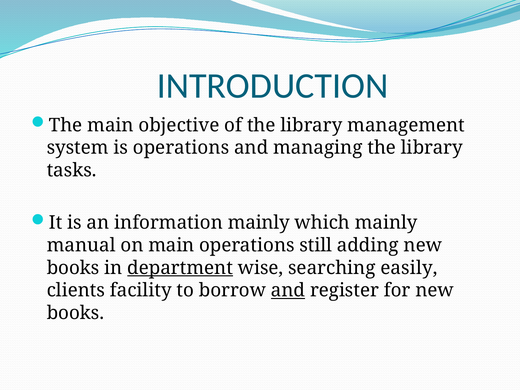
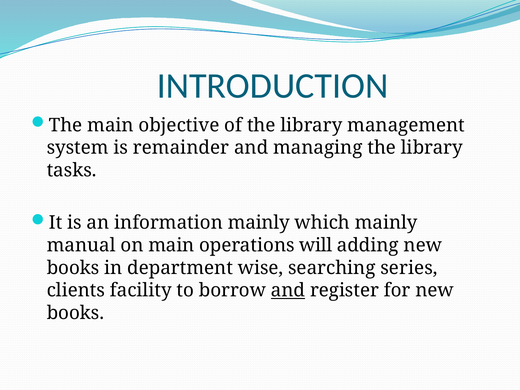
is operations: operations -> remainder
still: still -> will
department underline: present -> none
easily: easily -> series
